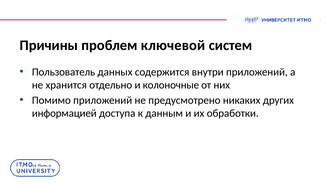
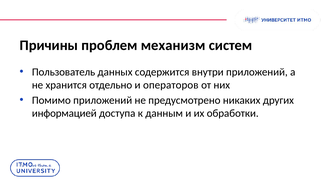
ключевой: ключевой -> механизм
колоночные: колоночные -> операторов
